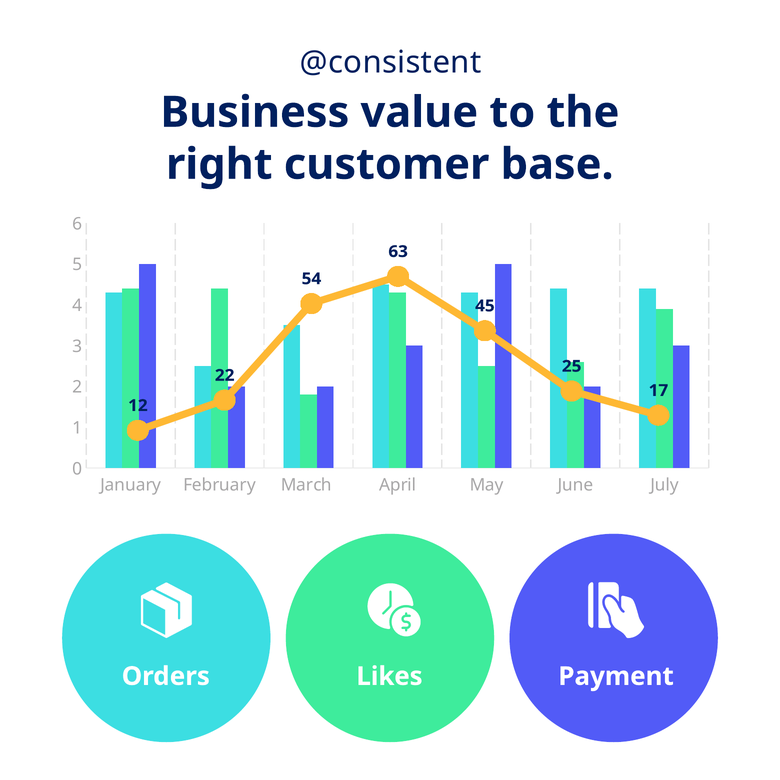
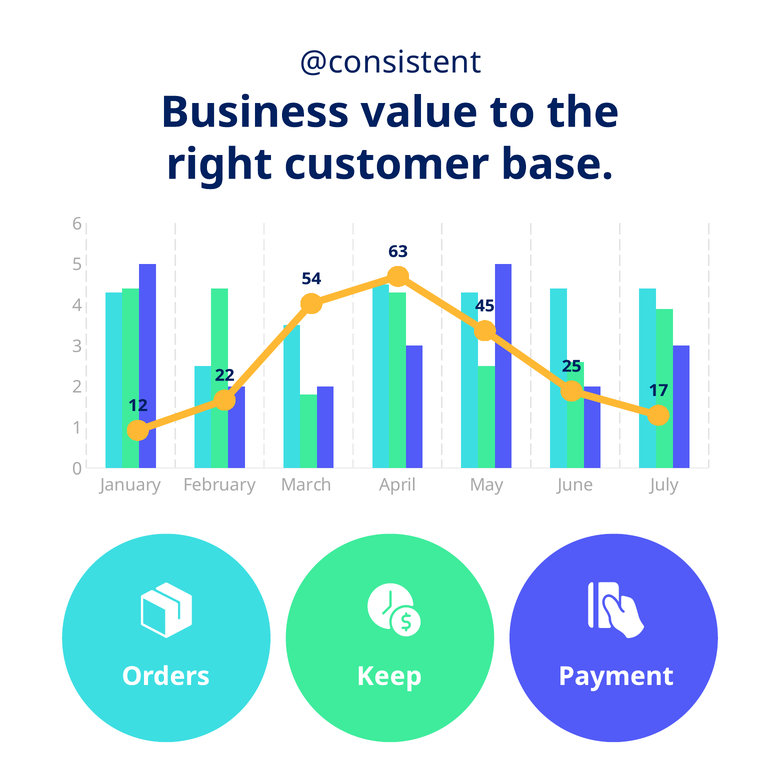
Likes: Likes -> Keep
